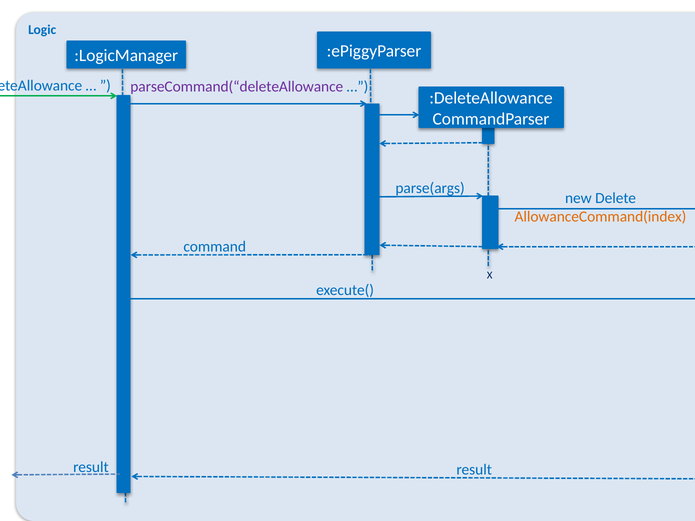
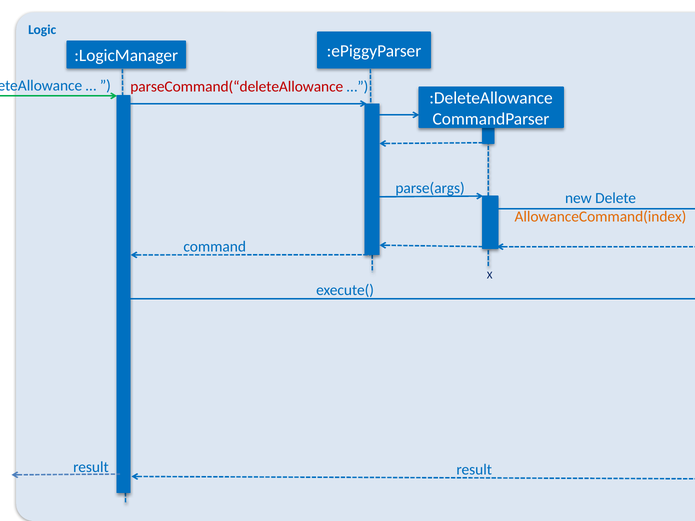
parseCommand(“deleteAllowance colour: purple -> red
